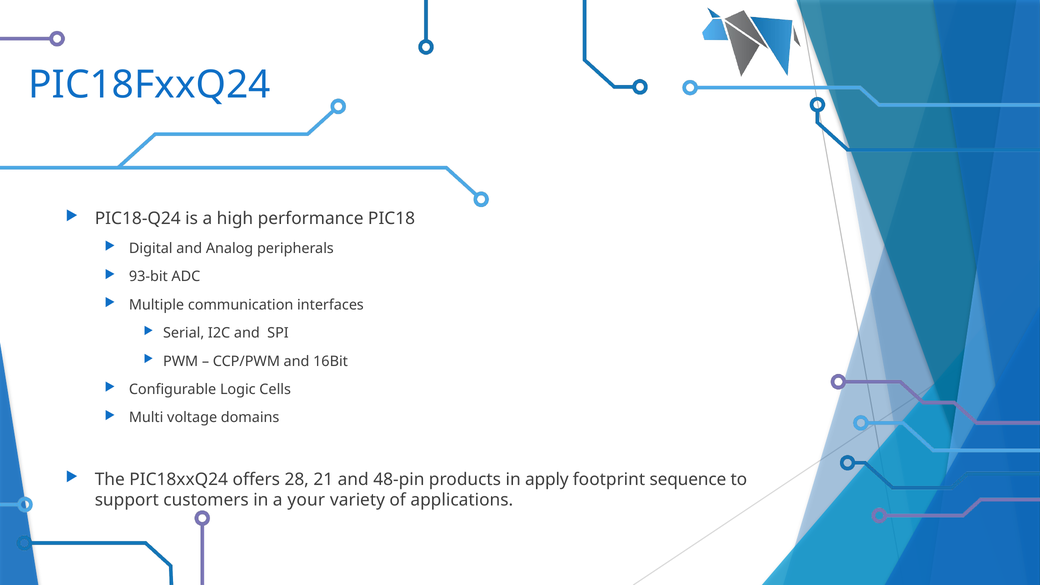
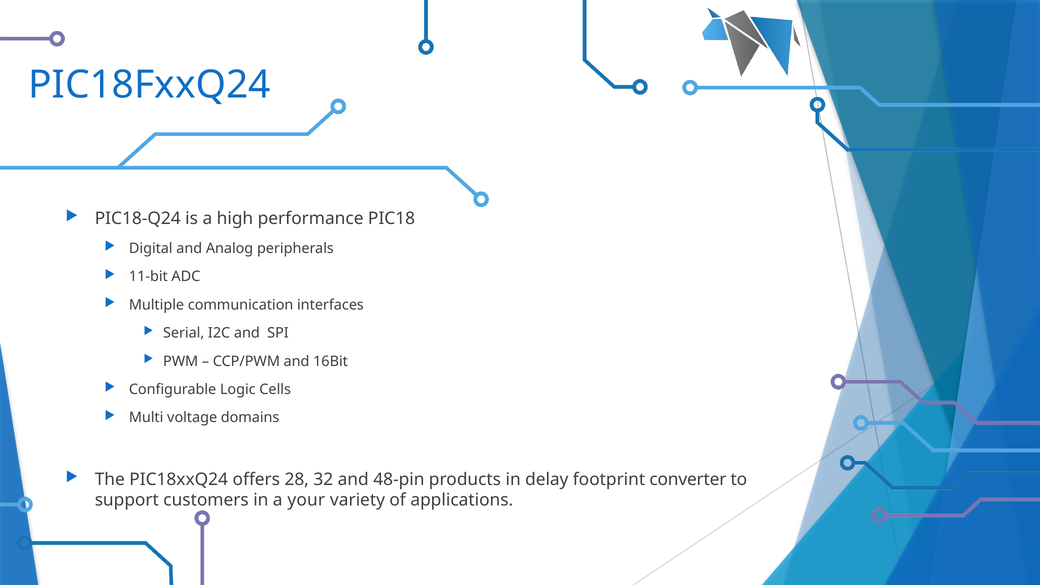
93-bit: 93-bit -> 11-bit
21: 21 -> 32
apply: apply -> delay
sequence: sequence -> converter
